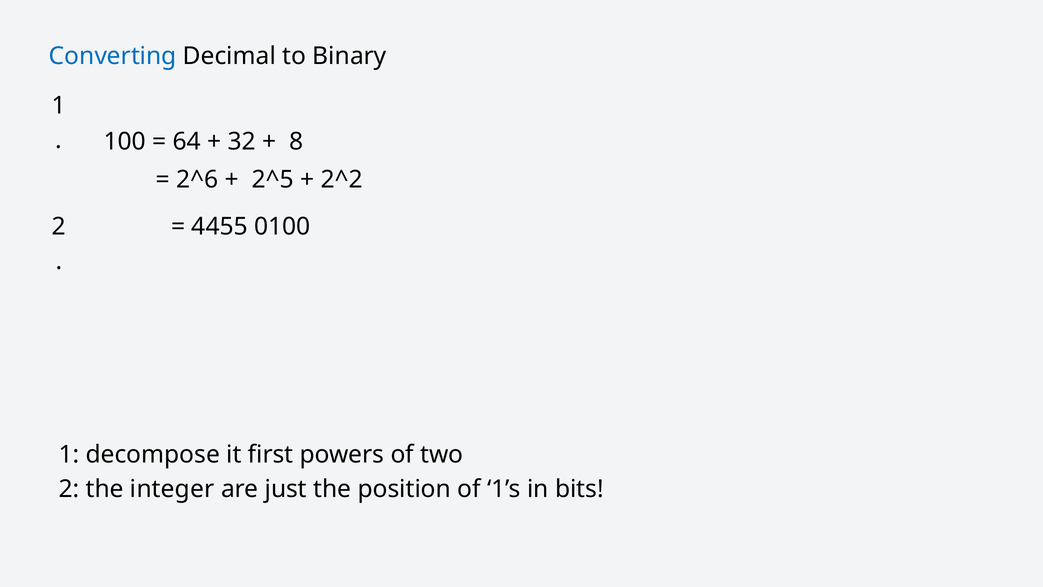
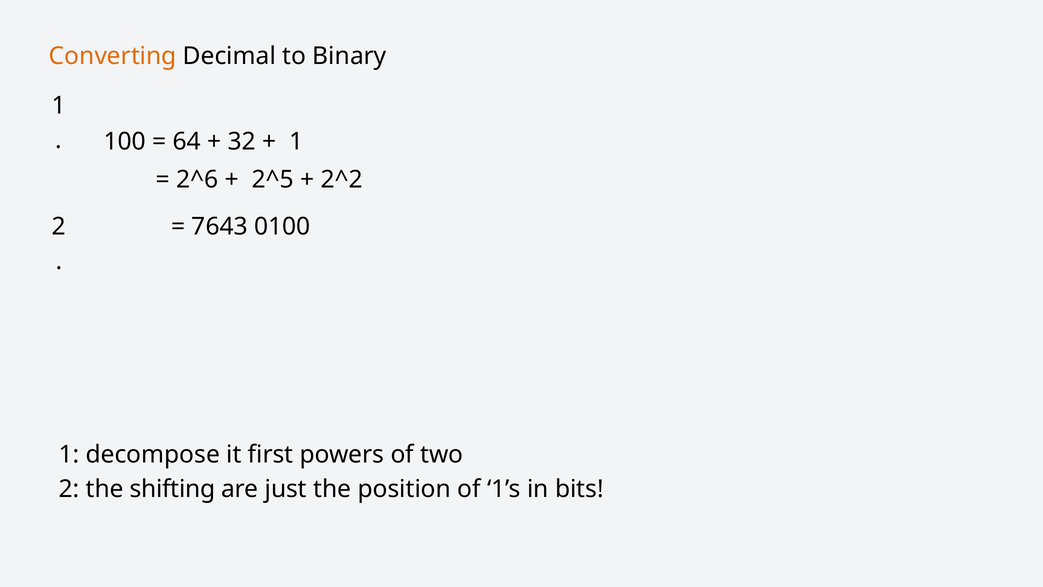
Converting colour: blue -> orange
8 at (296, 141): 8 -> 1
4455: 4455 -> 7643
integer: integer -> shifting
